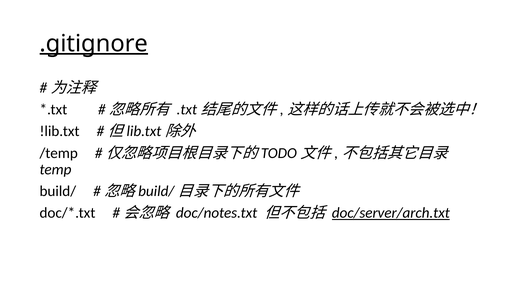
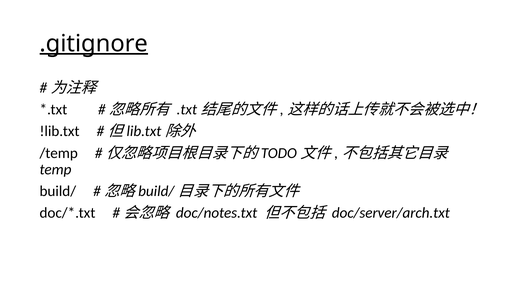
doc/server/arch.txt underline: present -> none
